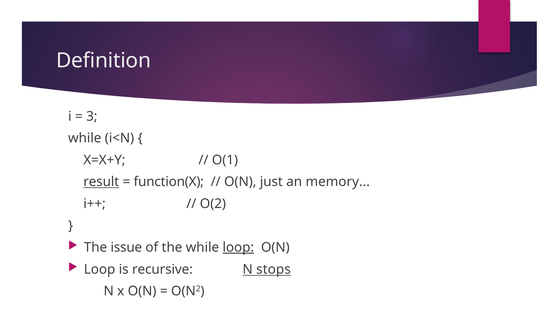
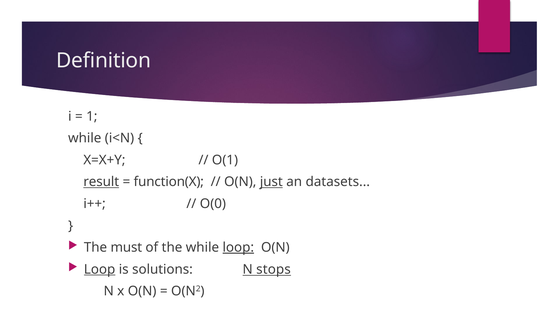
3: 3 -> 1
just underline: none -> present
memory: memory -> datasets
O(2: O(2 -> O(0
issue: issue -> must
Loop at (100, 270) underline: none -> present
recursive: recursive -> solutions
